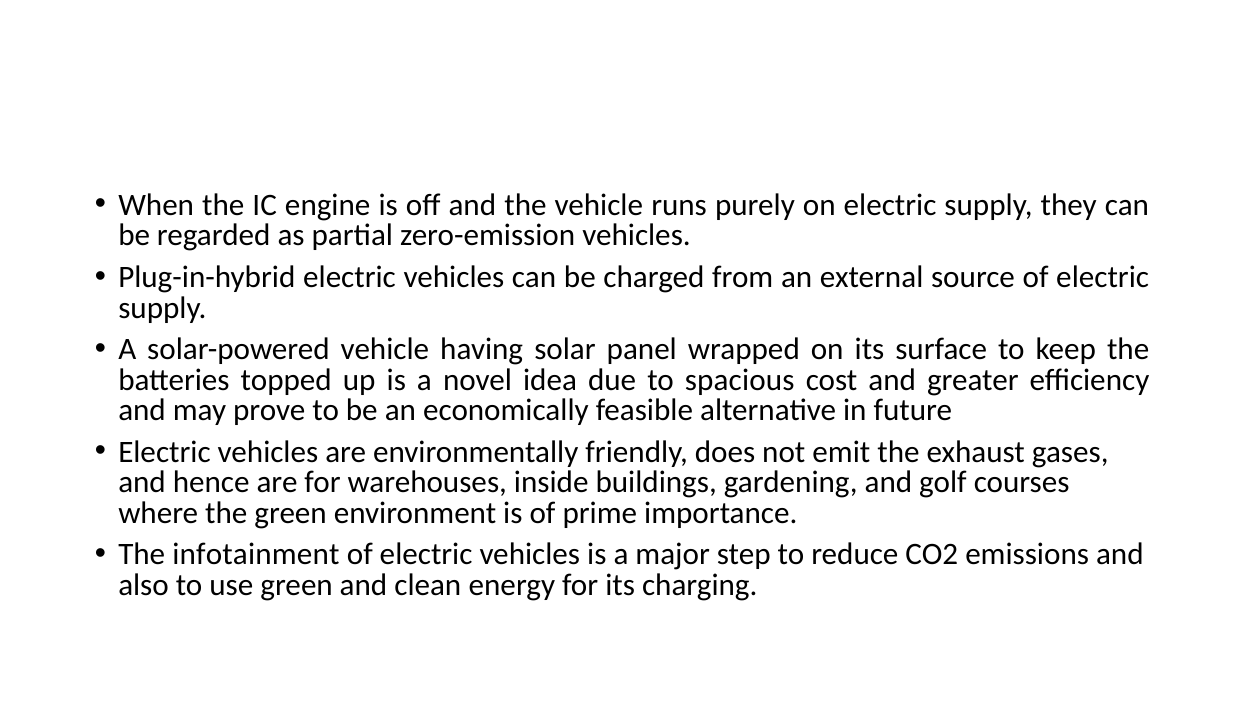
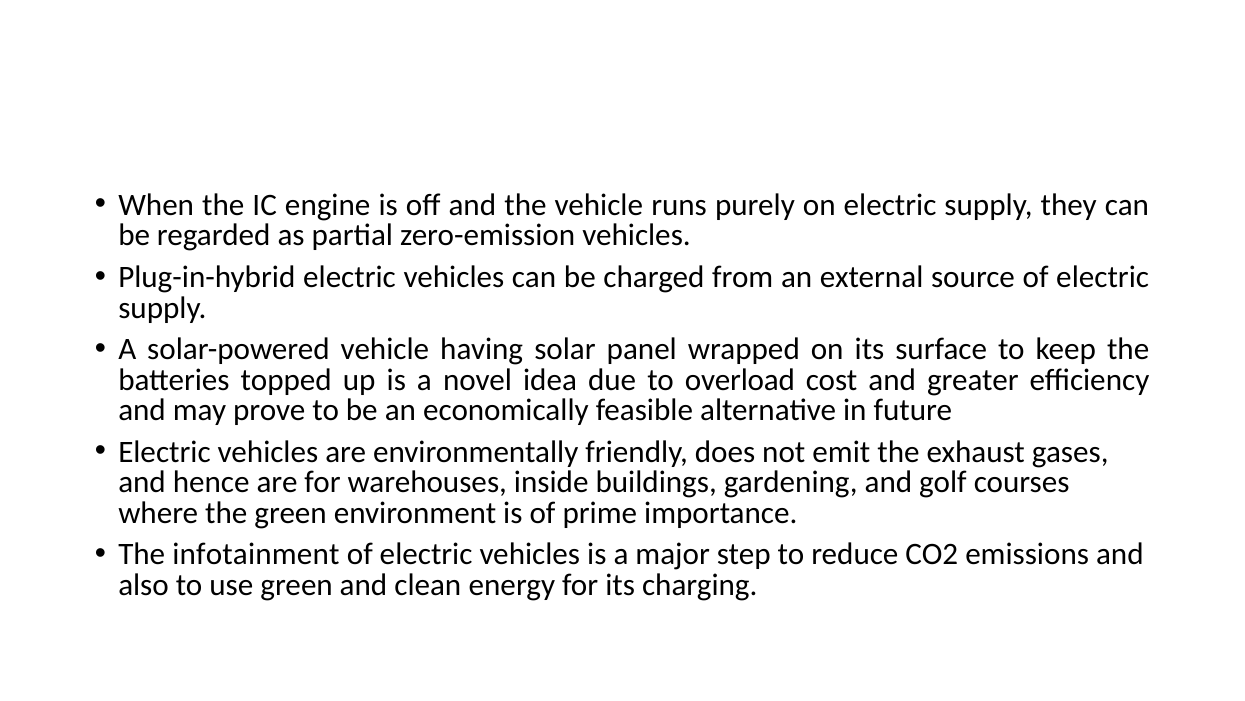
spacious: spacious -> overload
